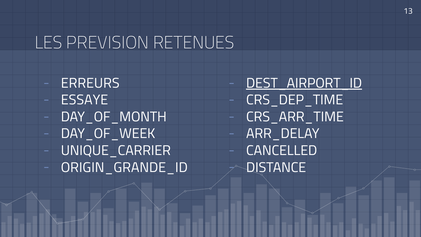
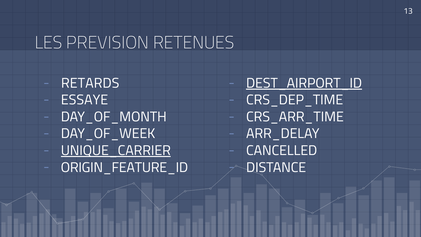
ERREURS: ERREURS -> RETARDS
UNIQUE_CARRIER underline: none -> present
ORIGIN_GRANDE_ID: ORIGIN_GRANDE_ID -> ORIGIN_FEATURE_ID
